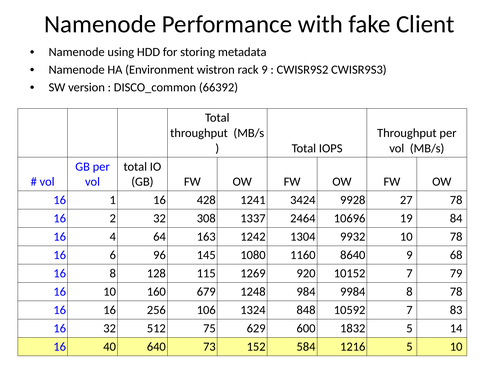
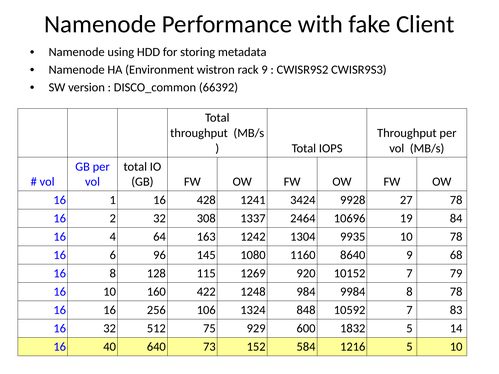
9932: 9932 -> 9935
679: 679 -> 422
629: 629 -> 929
